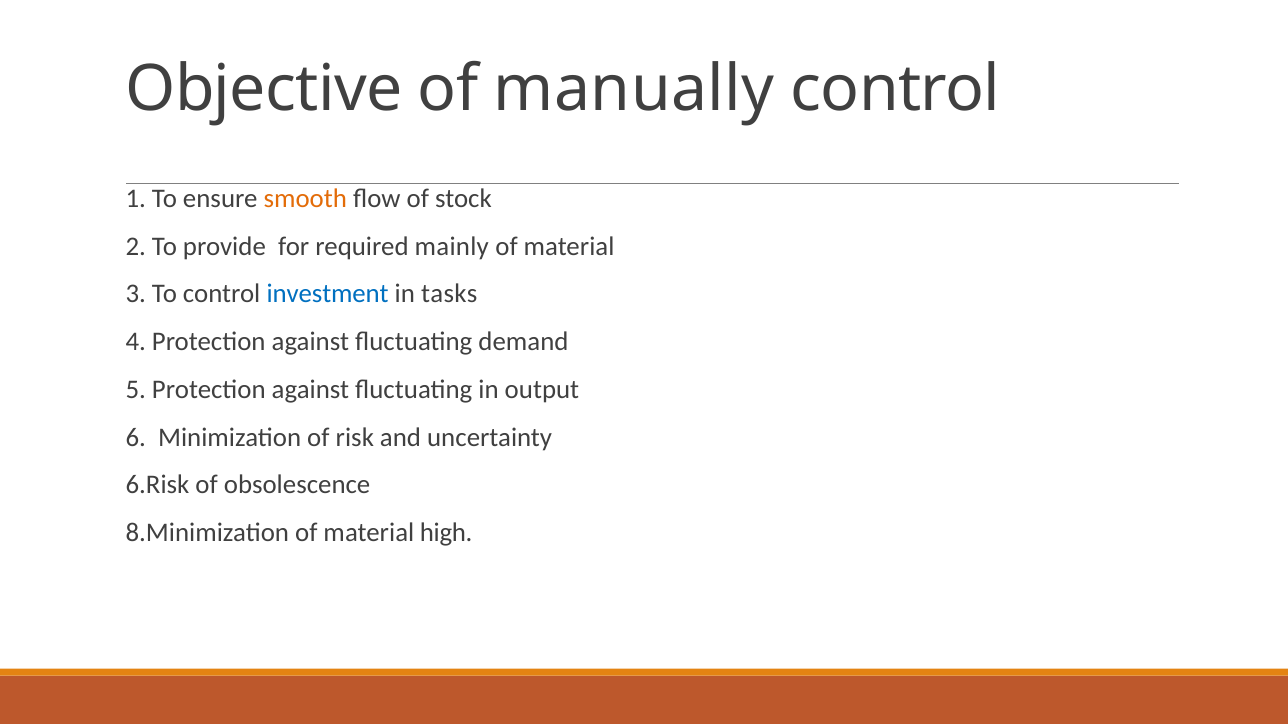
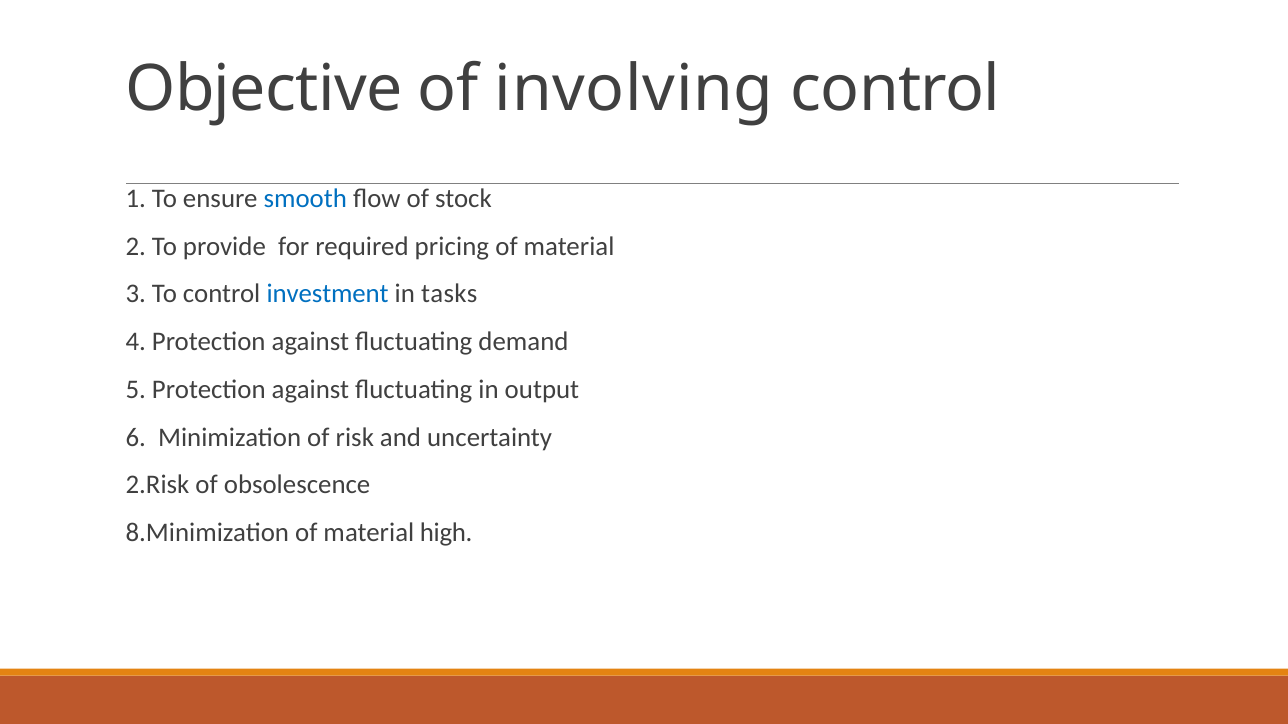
manually: manually -> involving
smooth colour: orange -> blue
mainly: mainly -> pricing
6.Risk: 6.Risk -> 2.Risk
